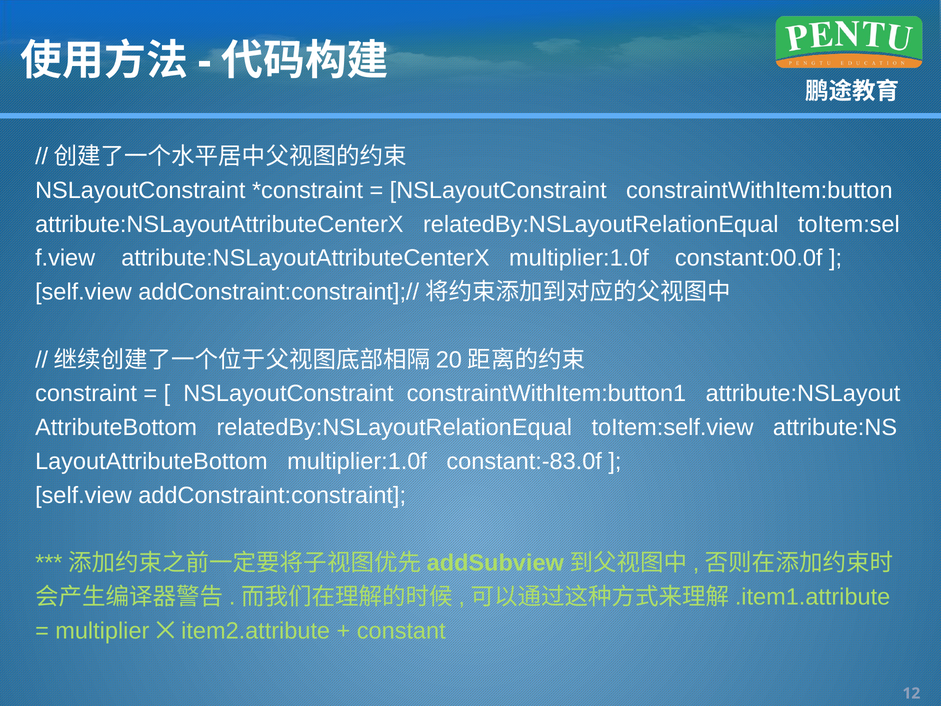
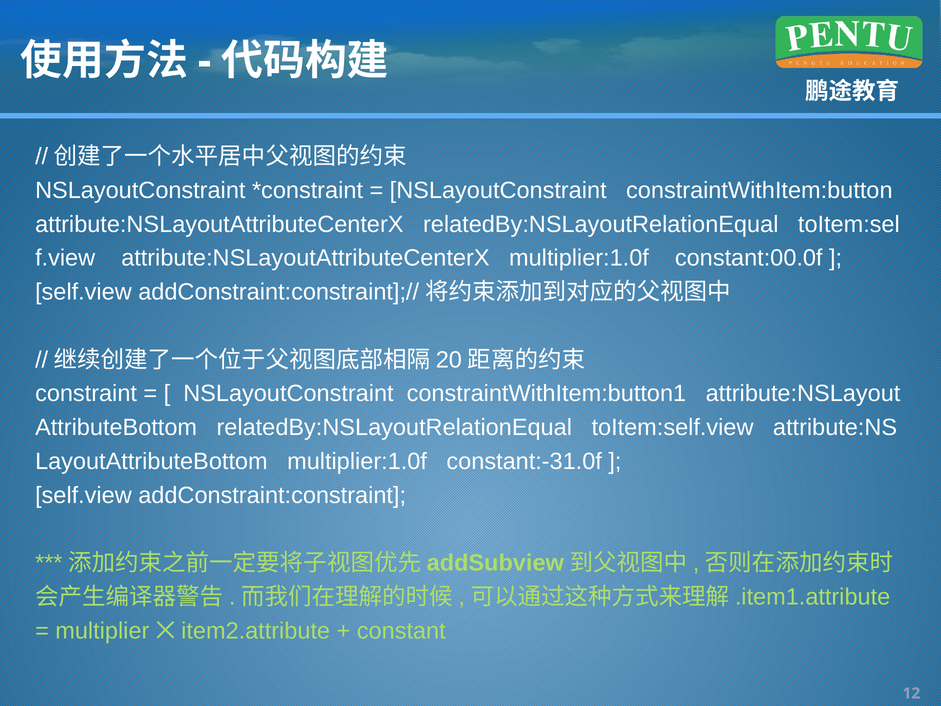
constant:-83.0f: constant:-83.0f -> constant:-31.0f
